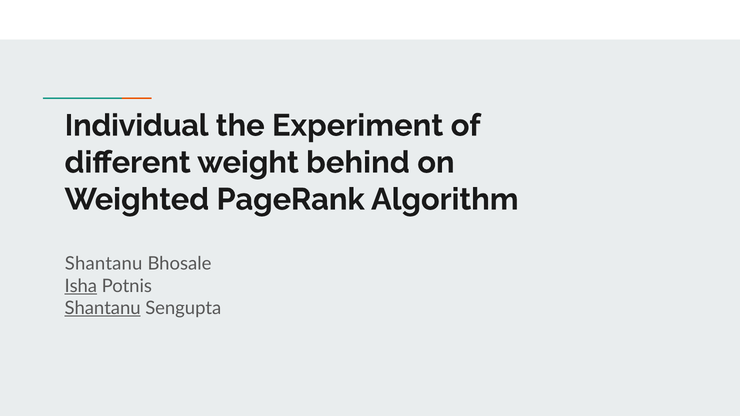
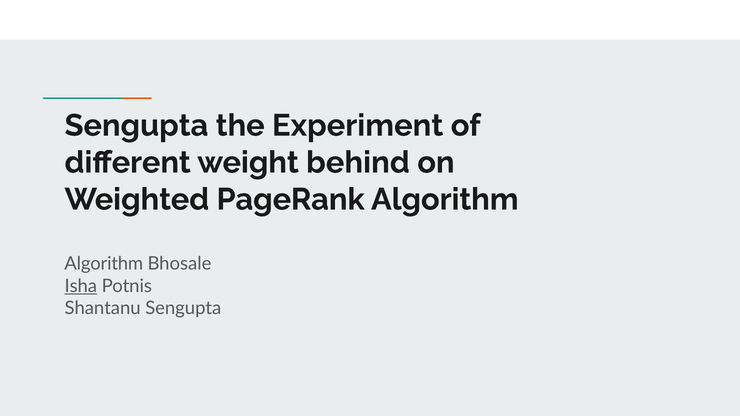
Individual at (137, 126): Individual -> Sengupta
Shantanu at (104, 264): Shantanu -> Algorithm
Shantanu at (103, 308) underline: present -> none
